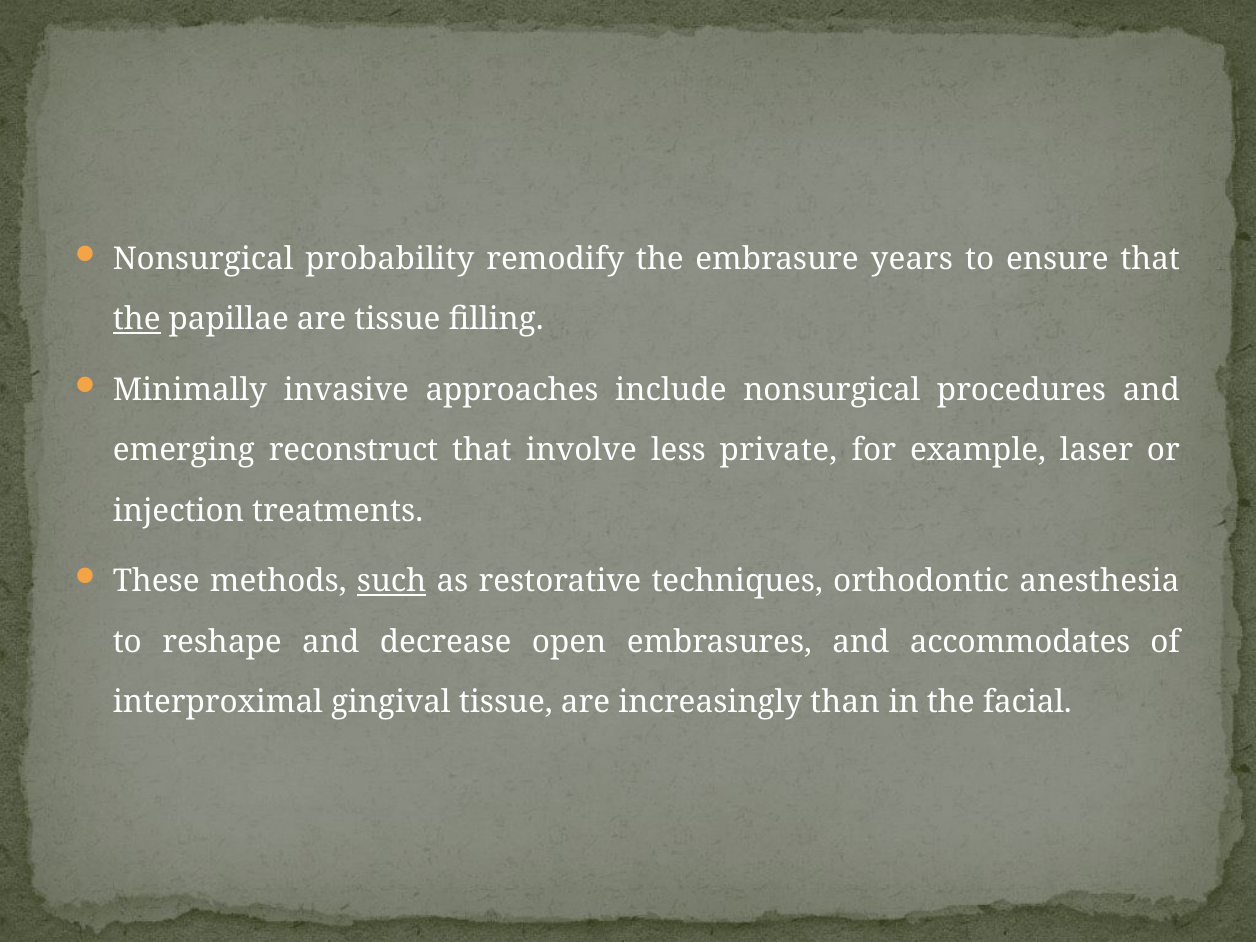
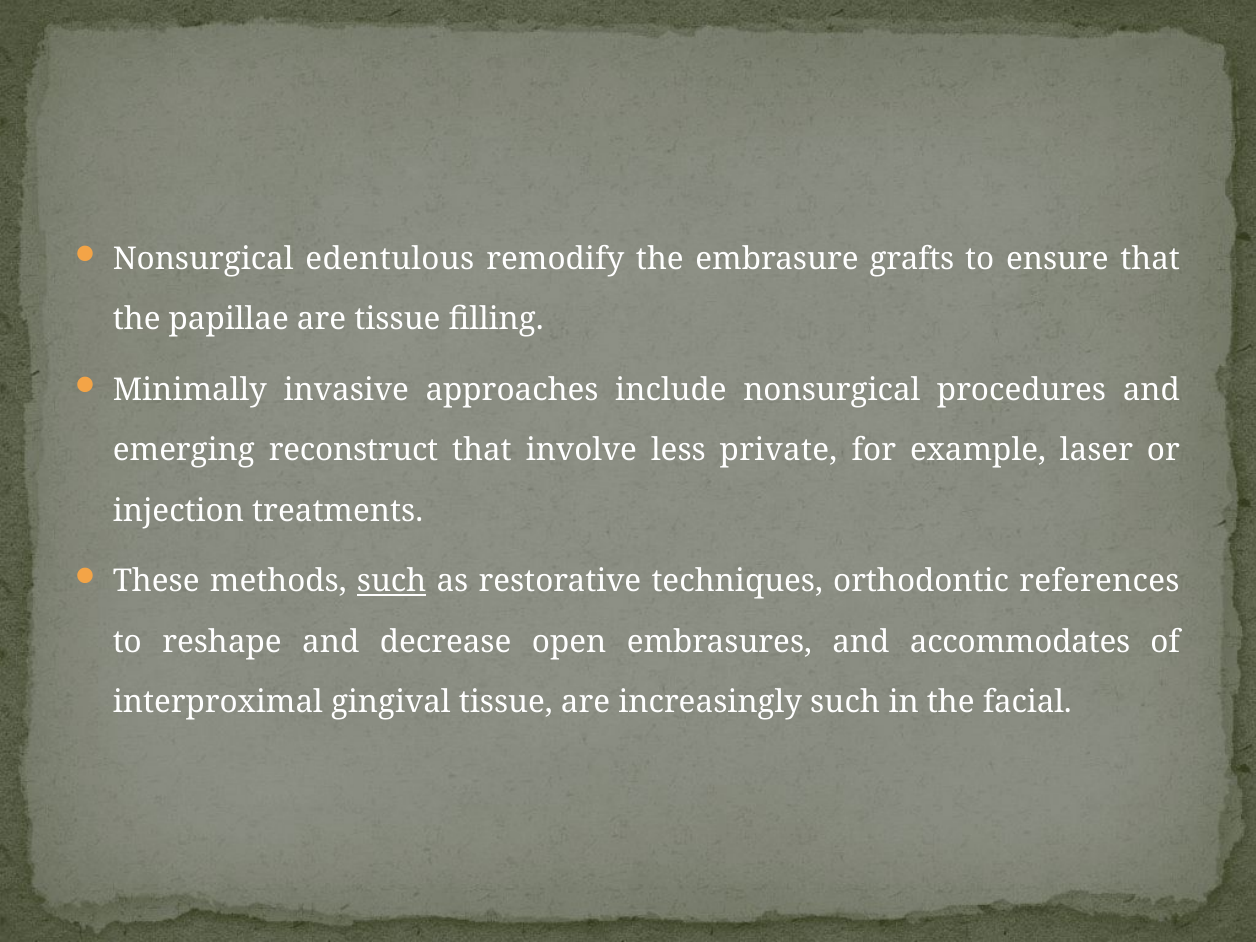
probability: probability -> edentulous
years: years -> grafts
the at (137, 319) underline: present -> none
anesthesia: anesthesia -> references
increasingly than: than -> such
